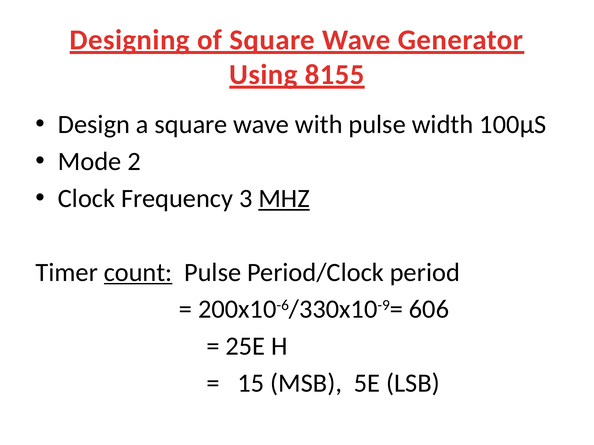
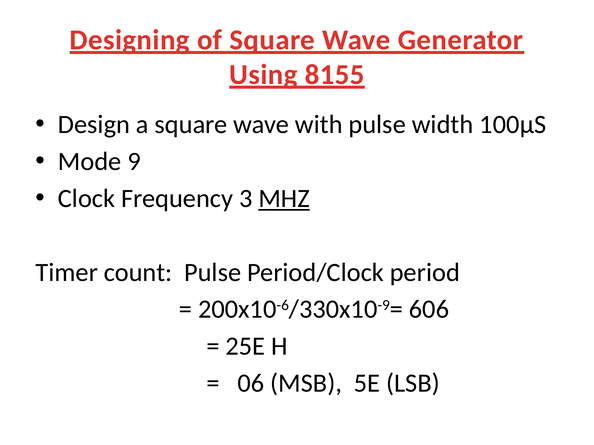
2: 2 -> 9
count underline: present -> none
15: 15 -> 06
